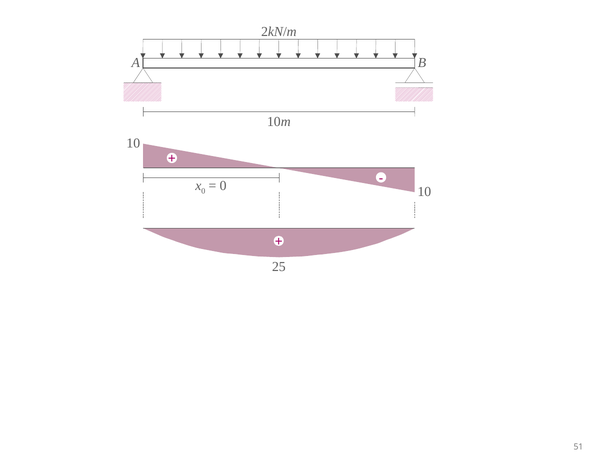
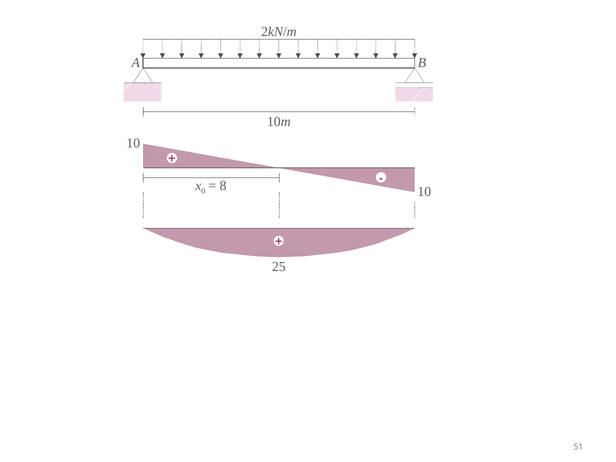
0 at (223, 186): 0 -> 8
